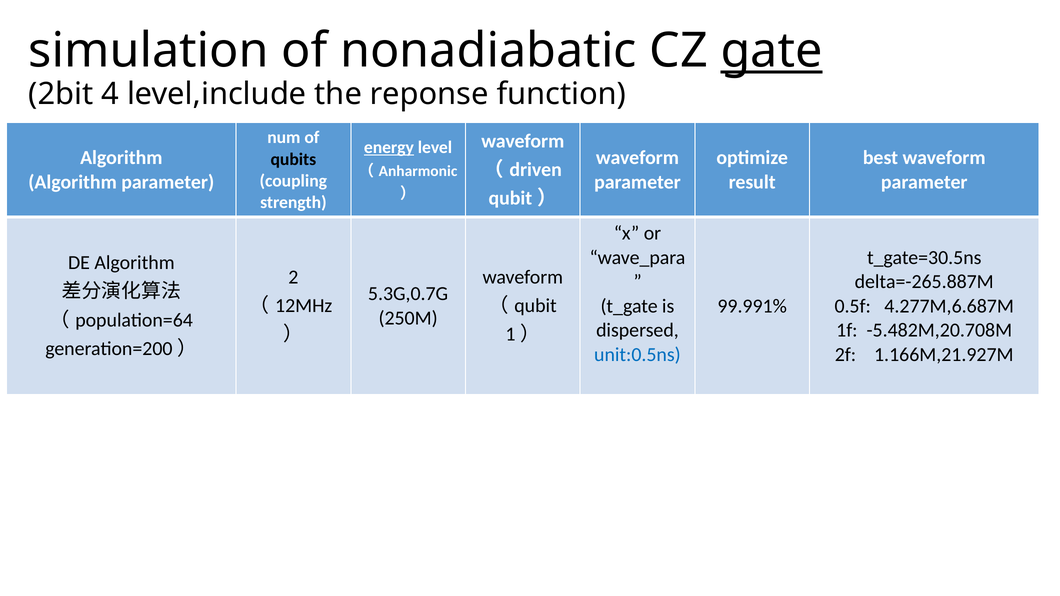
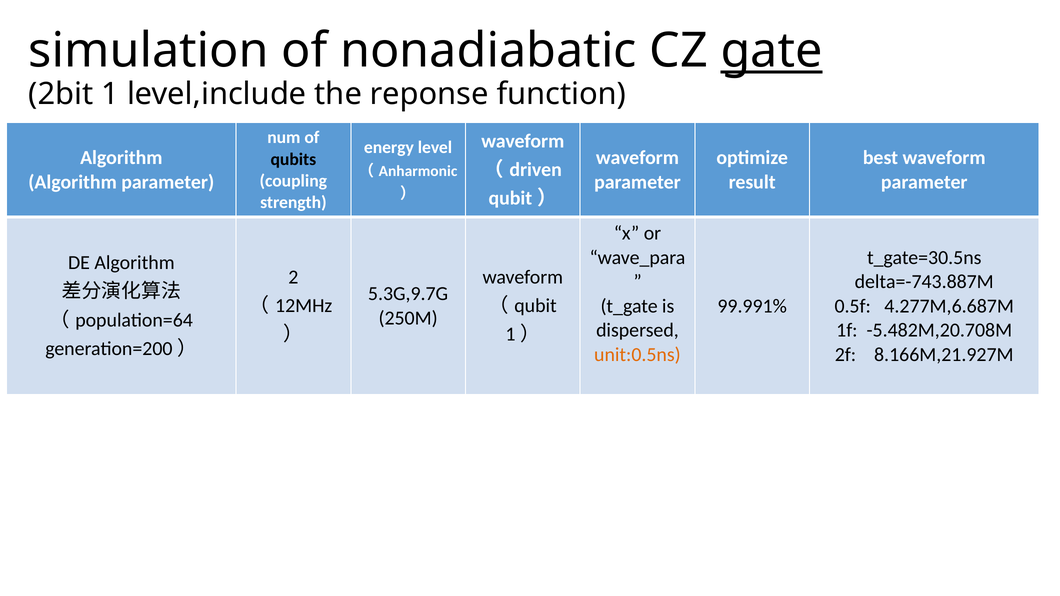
4: 4 -> 1
energy underline: present -> none
delta=-265.887M: delta=-265.887M -> delta=-743.887M
5.3G,0.7G: 5.3G,0.7G -> 5.3G,9.7G
unit:0.5ns colour: blue -> orange
1.166M,21.927M: 1.166M,21.927M -> 8.166M,21.927M
